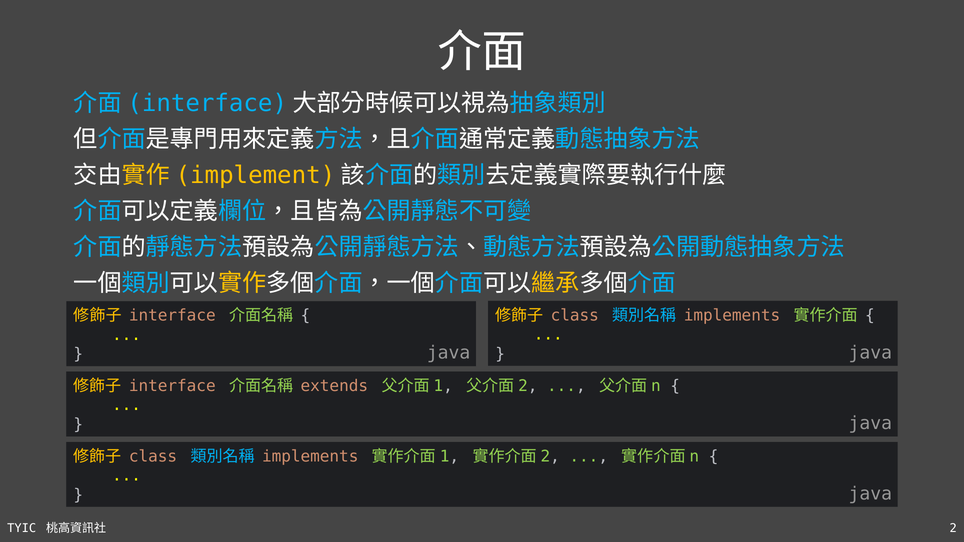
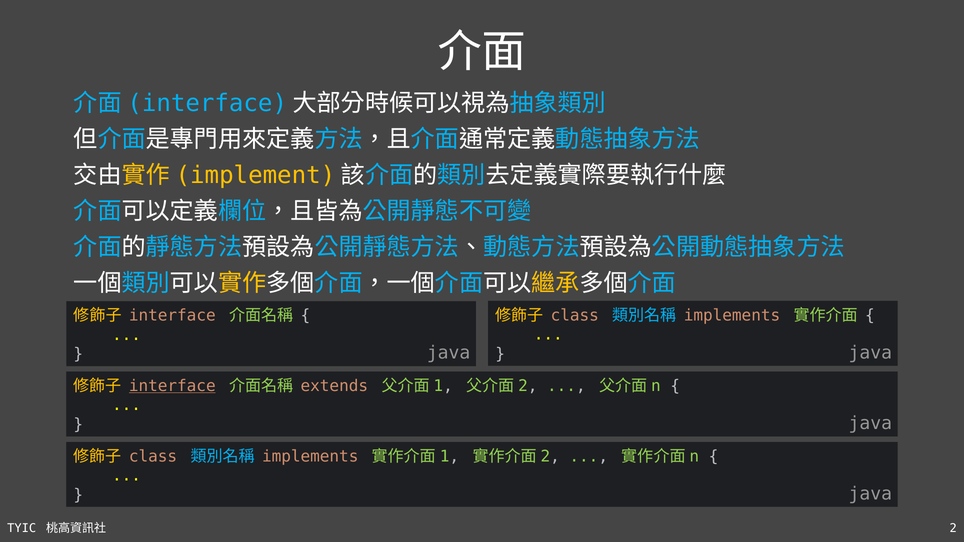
interface at (172, 386) underline: none -> present
